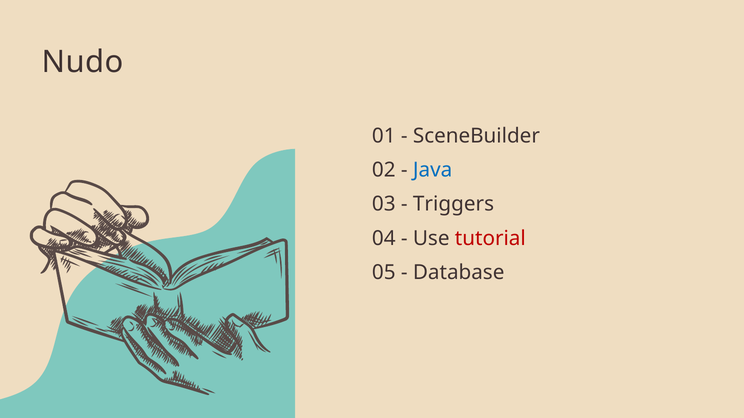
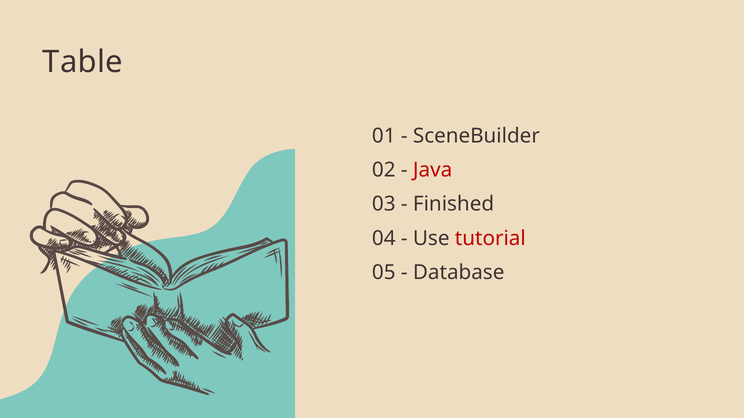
Nudo: Nudo -> Table
Java colour: blue -> red
Triggers: Triggers -> Finished
